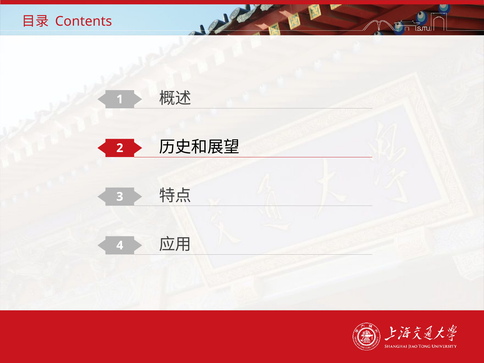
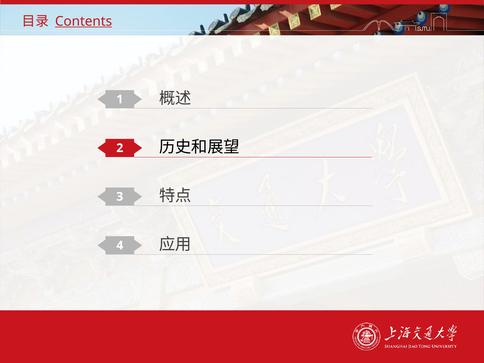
Contents underline: none -> present
